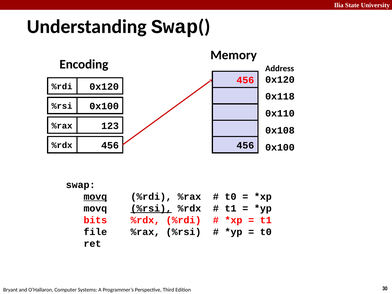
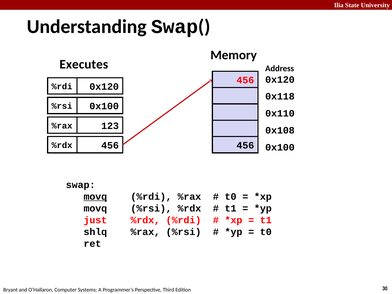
Encoding: Encoding -> Executes
%rsi at (151, 208) underline: present -> none
bits: bits -> just
file: file -> shlq
